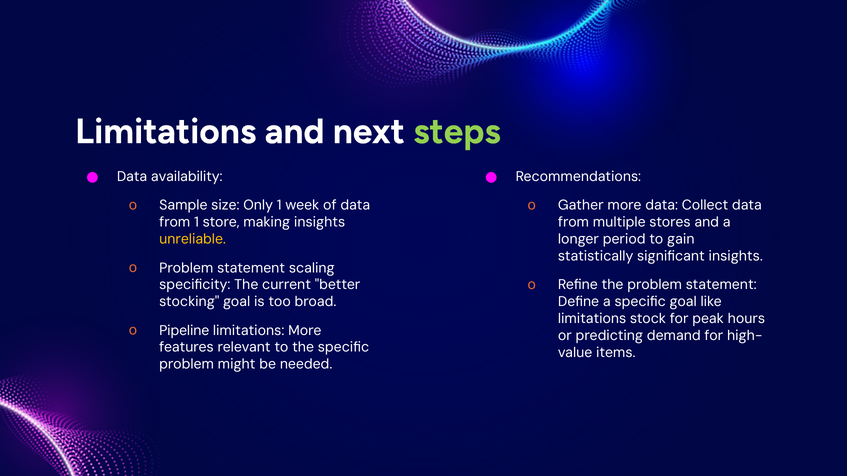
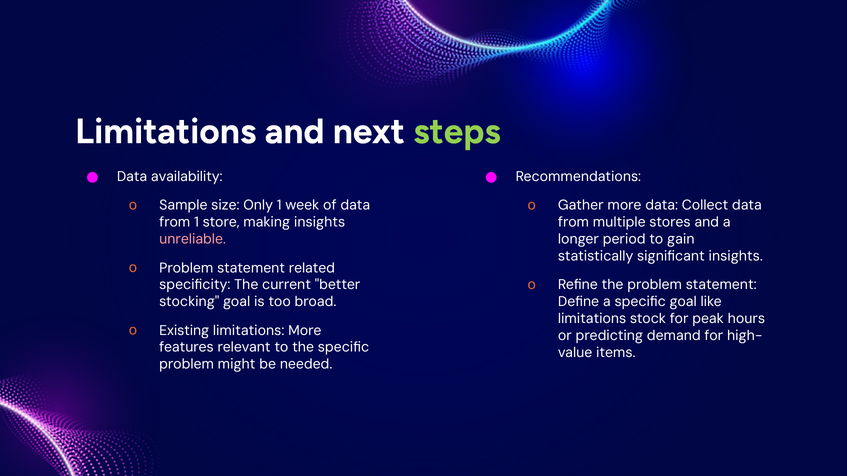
unreliable colour: yellow -> pink
scaling: scaling -> related
Pipeline: Pipeline -> Existing
